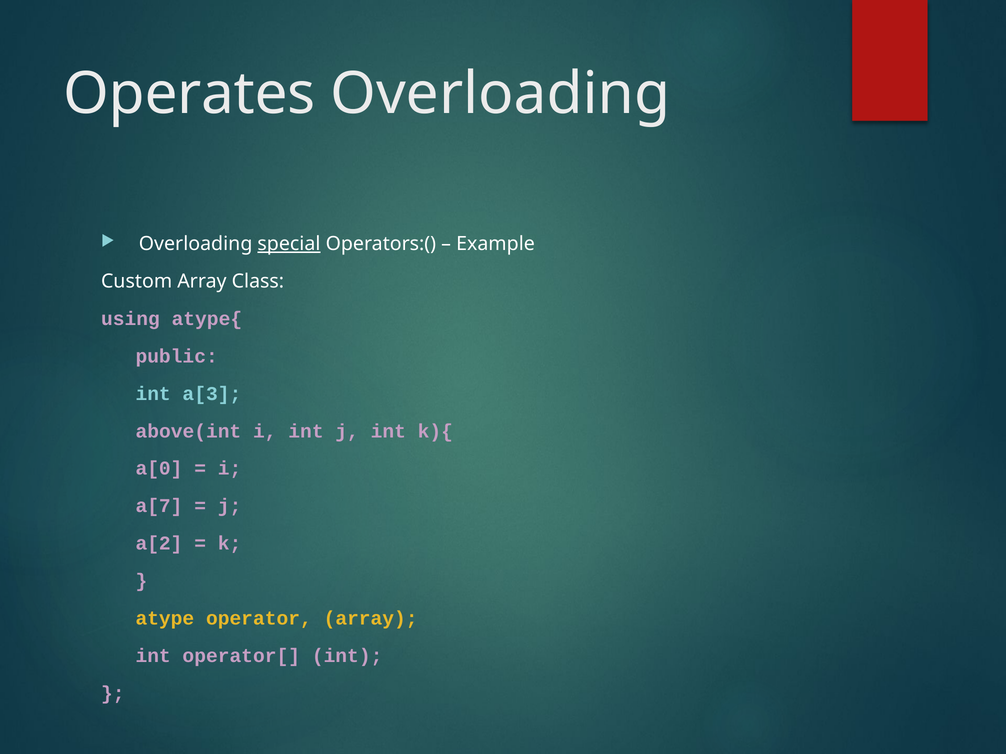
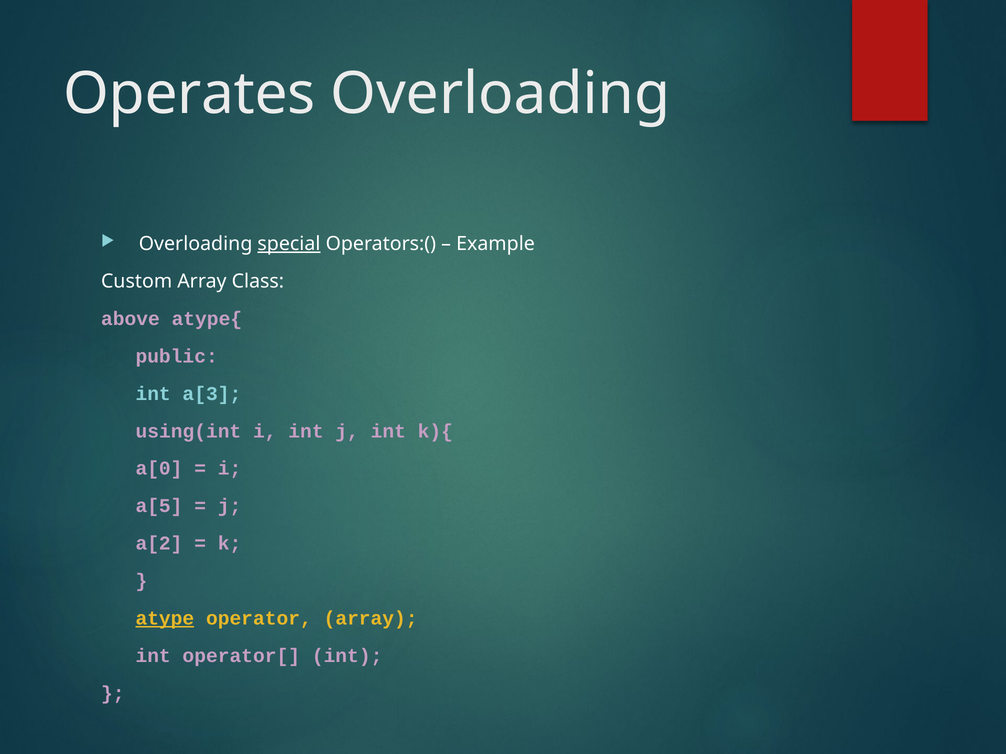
using: using -> above
above(int: above(int -> using(int
a[7: a[7 -> a[5
atype underline: none -> present
